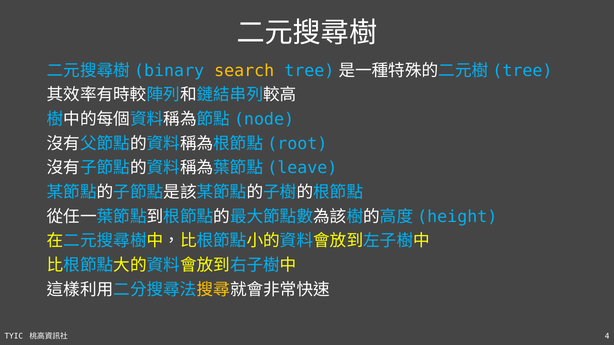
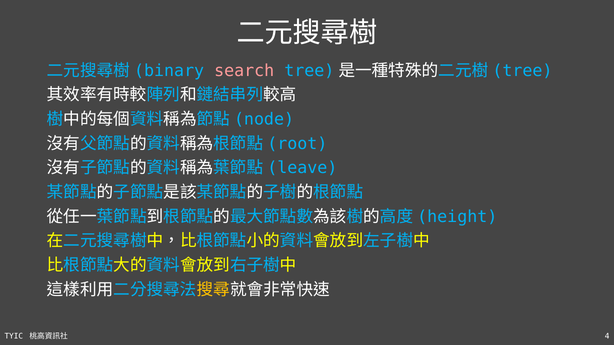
search colour: yellow -> pink
